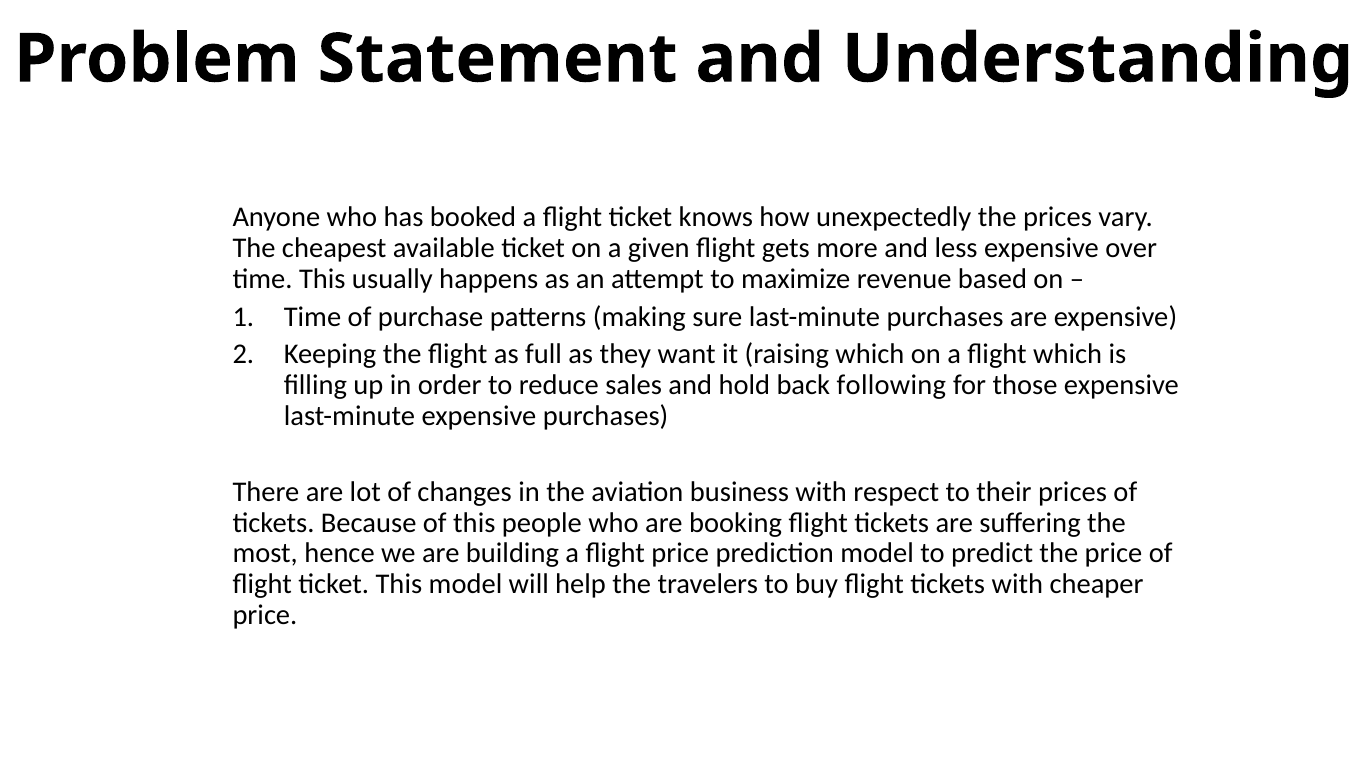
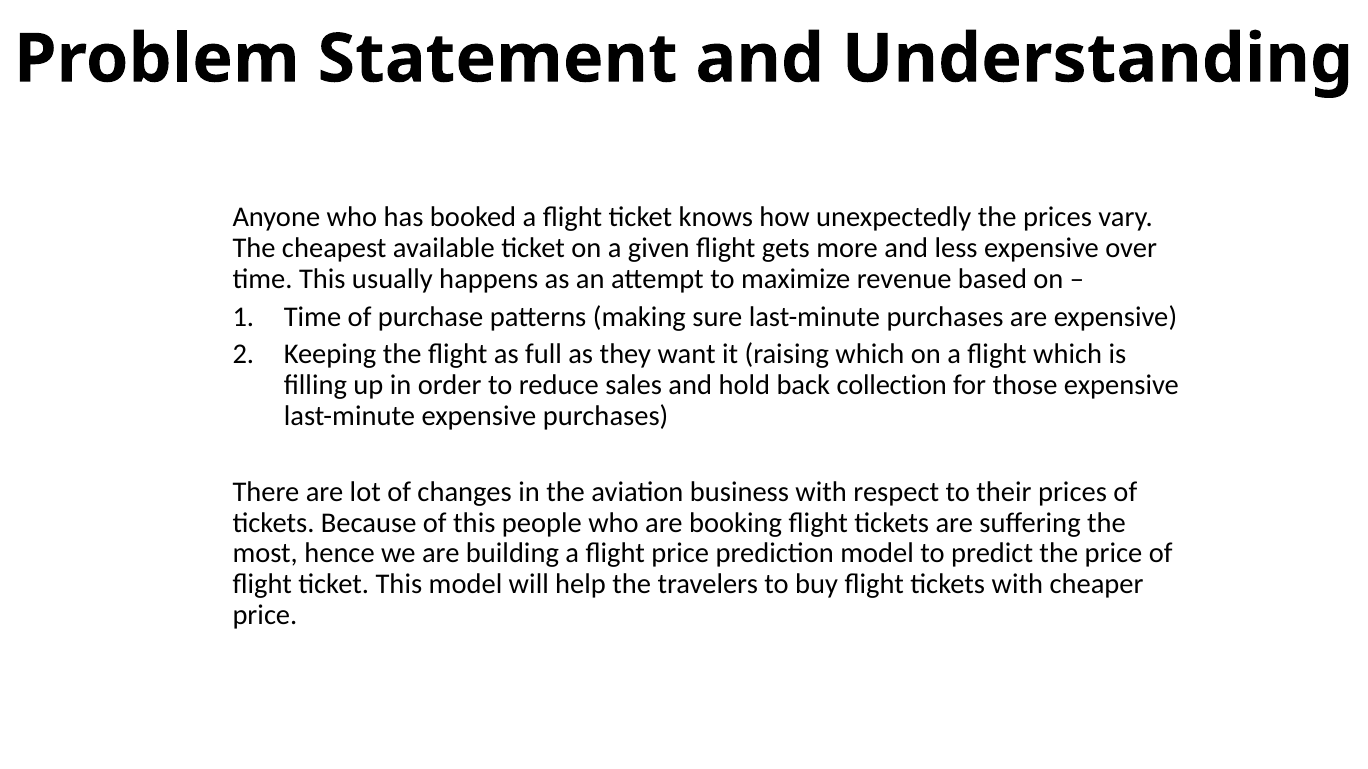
following: following -> collection
